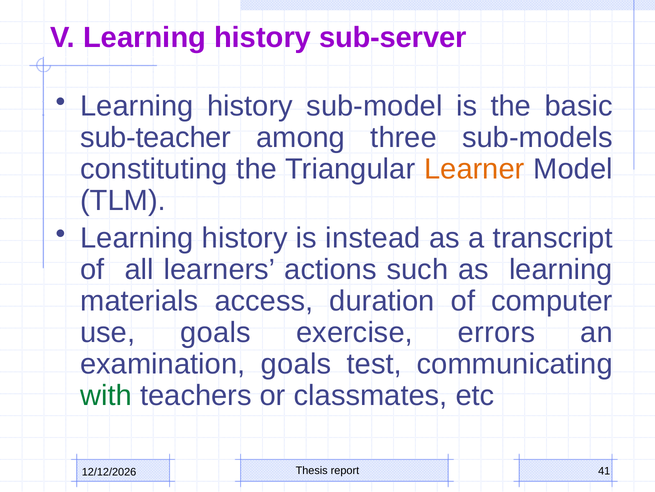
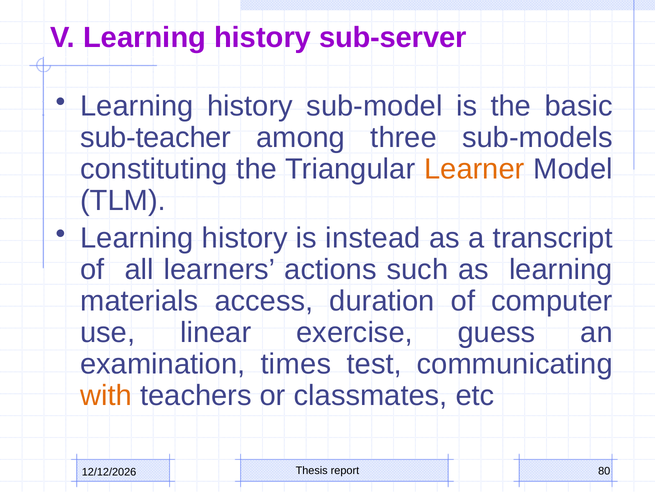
use goals: goals -> linear
errors: errors -> guess
examination goals: goals -> times
with colour: green -> orange
41: 41 -> 80
